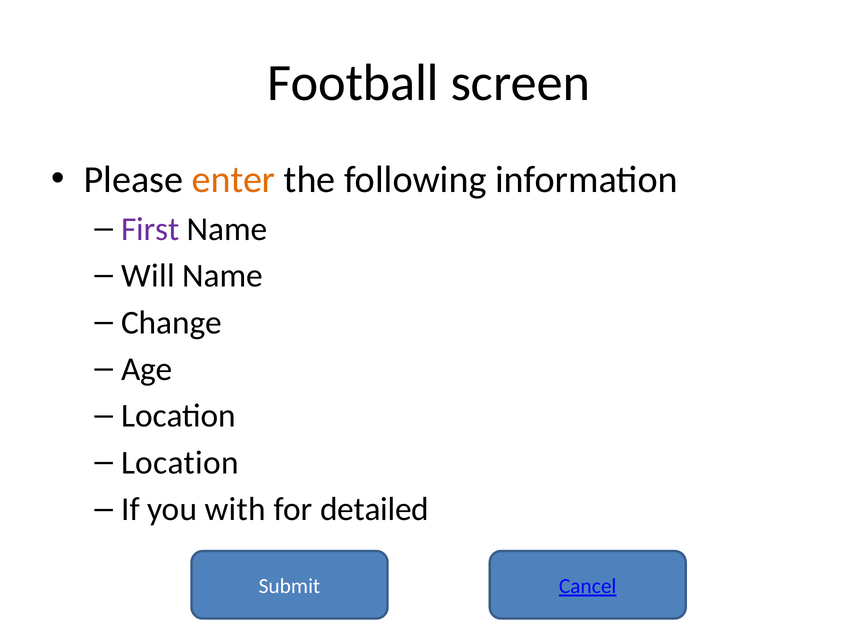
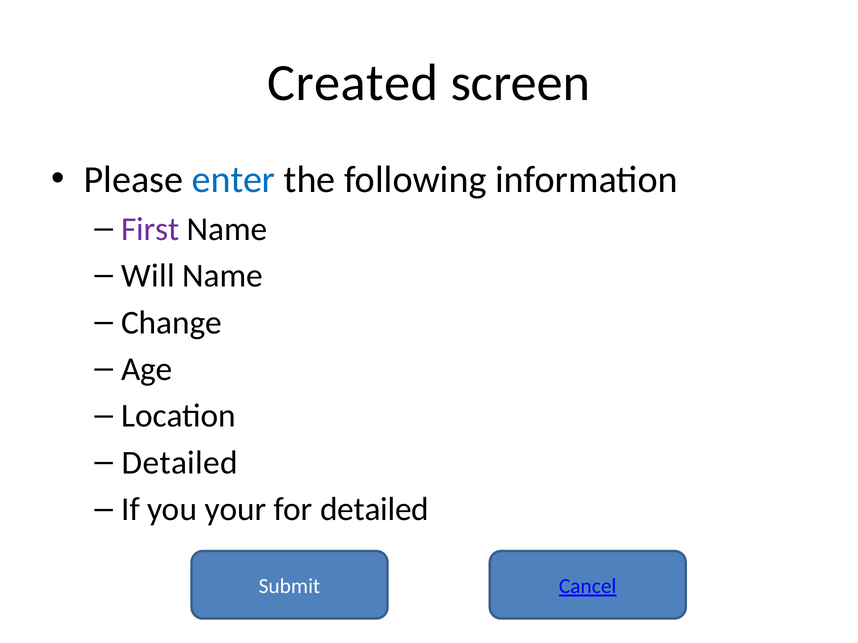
Football: Football -> Created
enter colour: orange -> blue
Location at (180, 463): Location -> Detailed
with: with -> your
